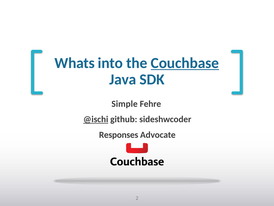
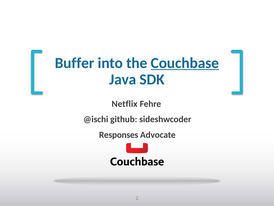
Whats: Whats -> Buffer
Simple: Simple -> Netflix
@ischi underline: present -> none
